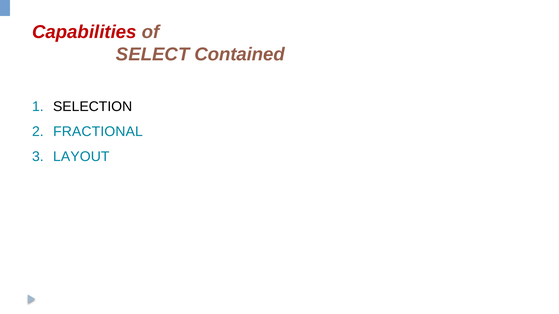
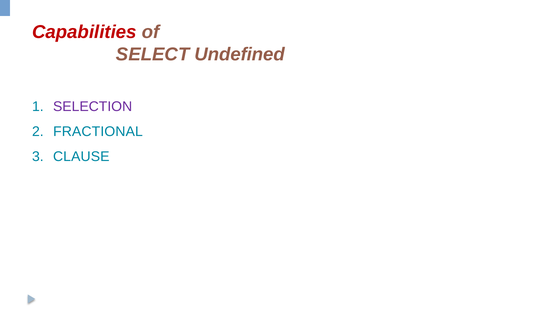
Contained: Contained -> Undefined
SELECTION colour: black -> purple
LAYOUT: LAYOUT -> CLAUSE
